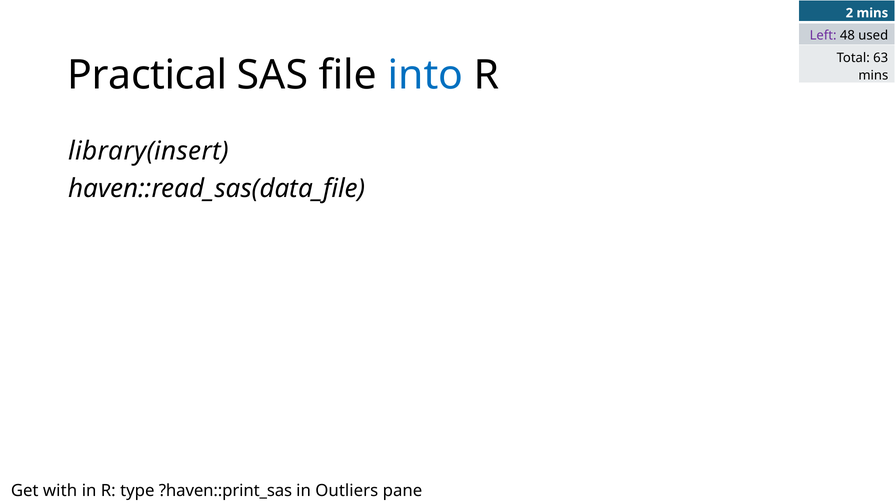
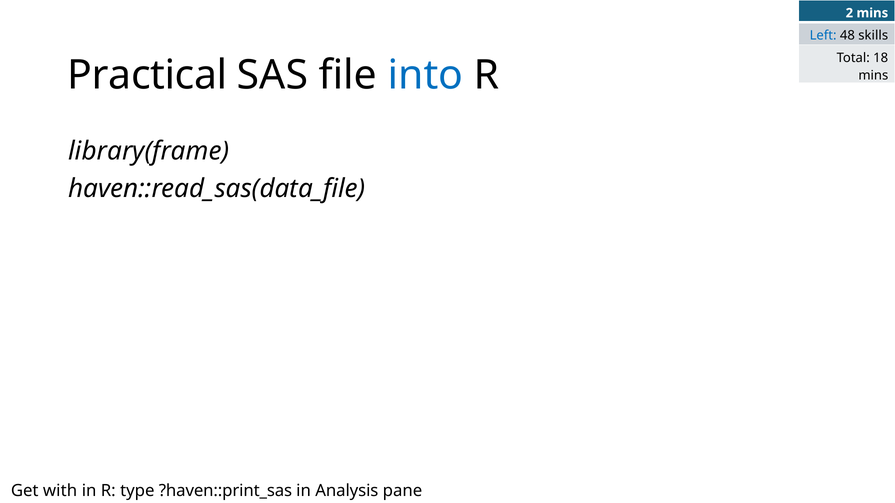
Left colour: purple -> blue
used: used -> skills
63: 63 -> 18
library(insert: library(insert -> library(frame
Outliers: Outliers -> Analysis
